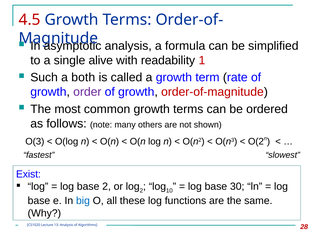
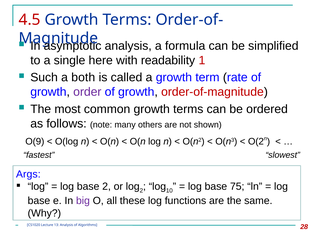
alive: alive -> here
O(3: O(3 -> O(9
Exist: Exist -> Args
30: 30 -> 75
big colour: blue -> purple
